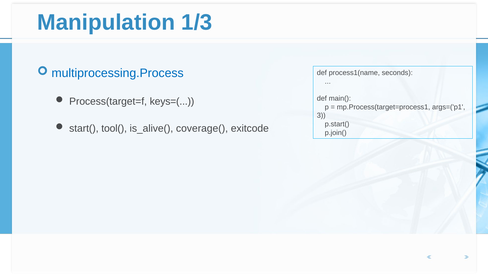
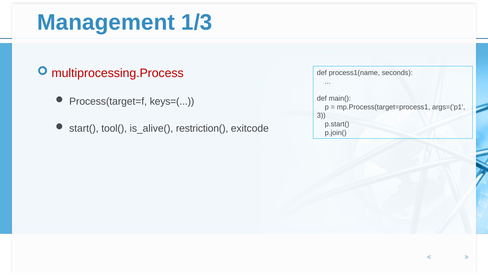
Manipulation: Manipulation -> Management
multiprocessing.Process colour: blue -> red
coverage(: coverage( -> restriction(
